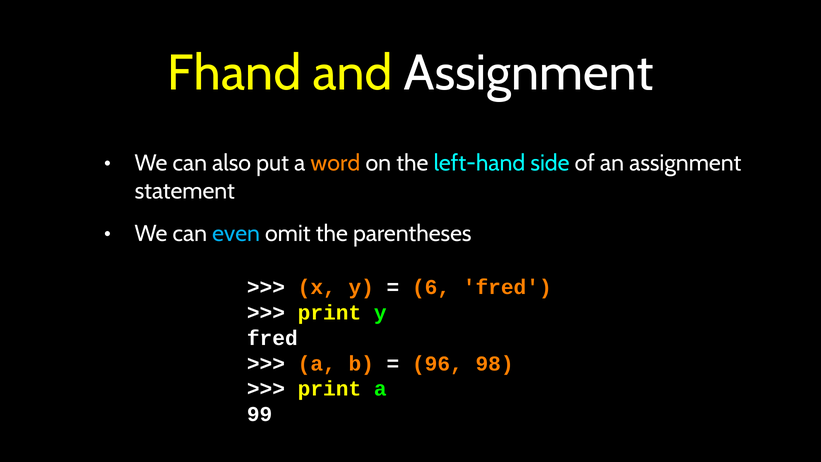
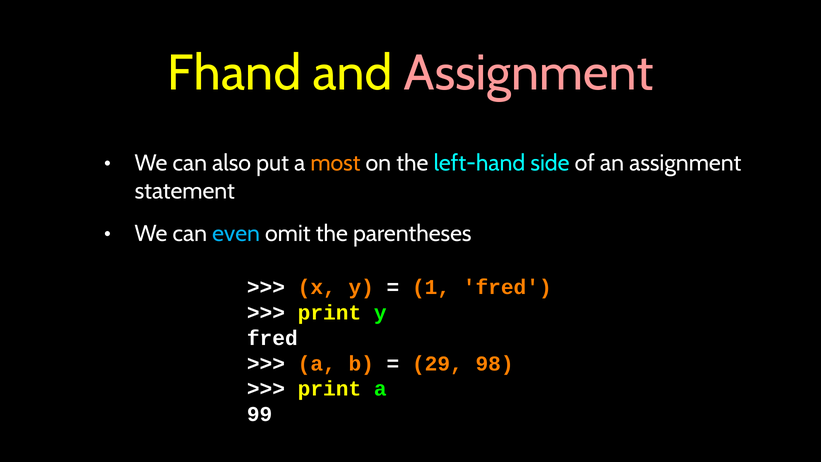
Assignment at (529, 73) colour: white -> pink
word: word -> most
6: 6 -> 1
96: 96 -> 29
